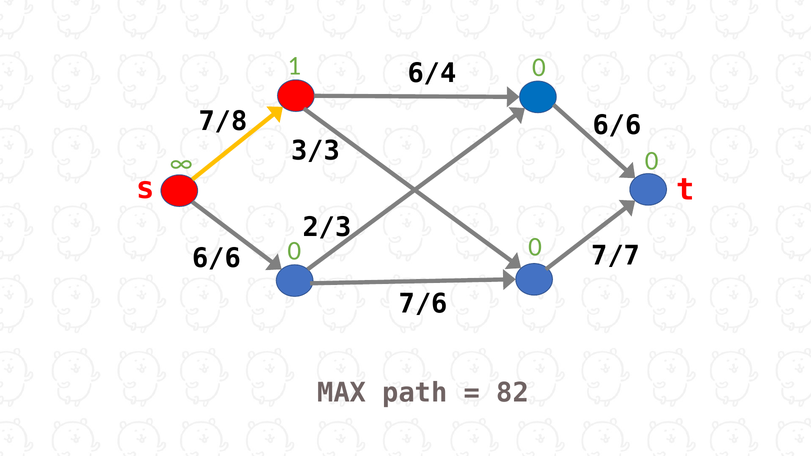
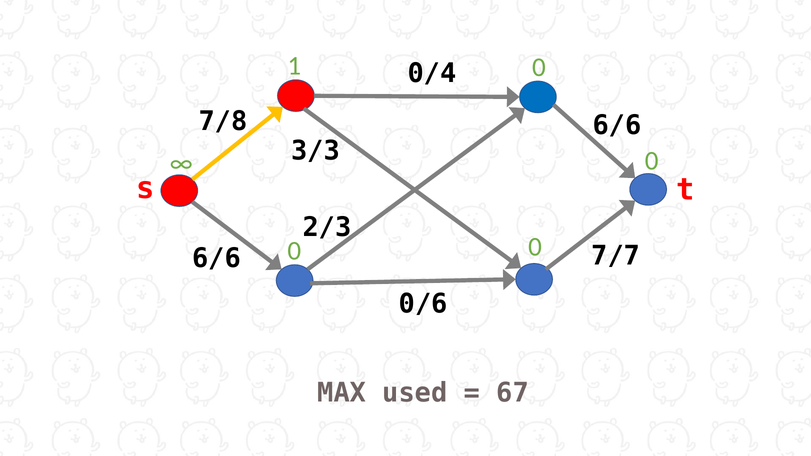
6/4: 6/4 -> 0/4
7/6: 7/6 -> 0/6
path: path -> used
82: 82 -> 67
